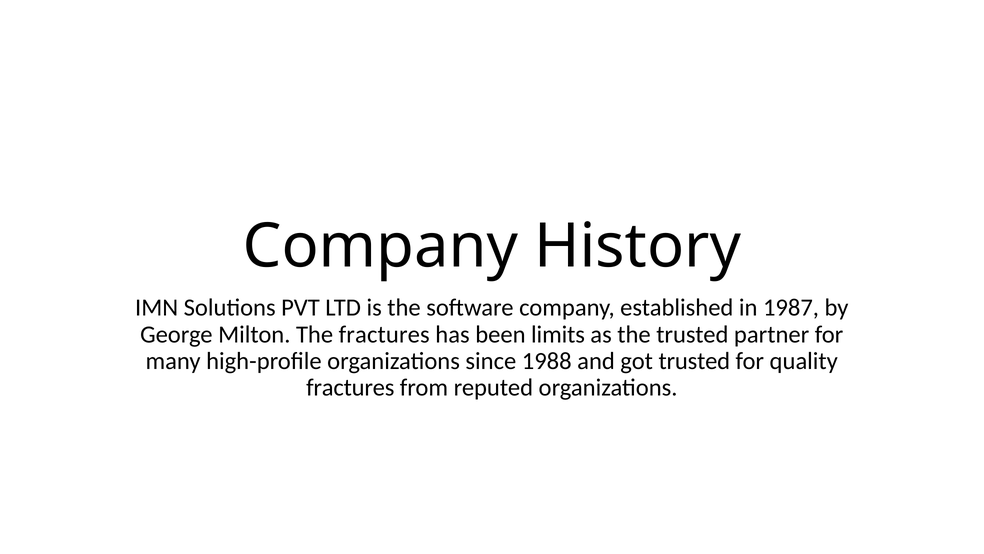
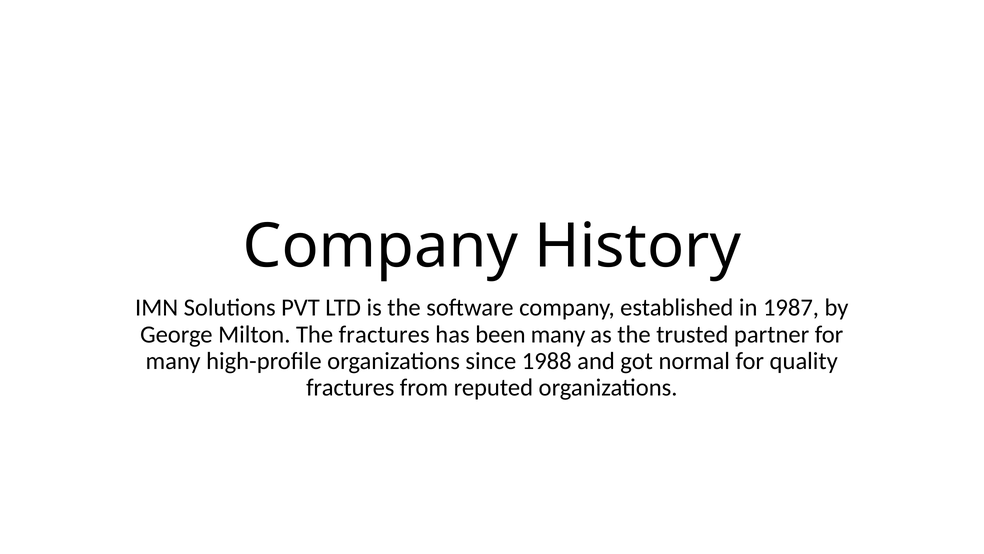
been limits: limits -> many
got trusted: trusted -> normal
